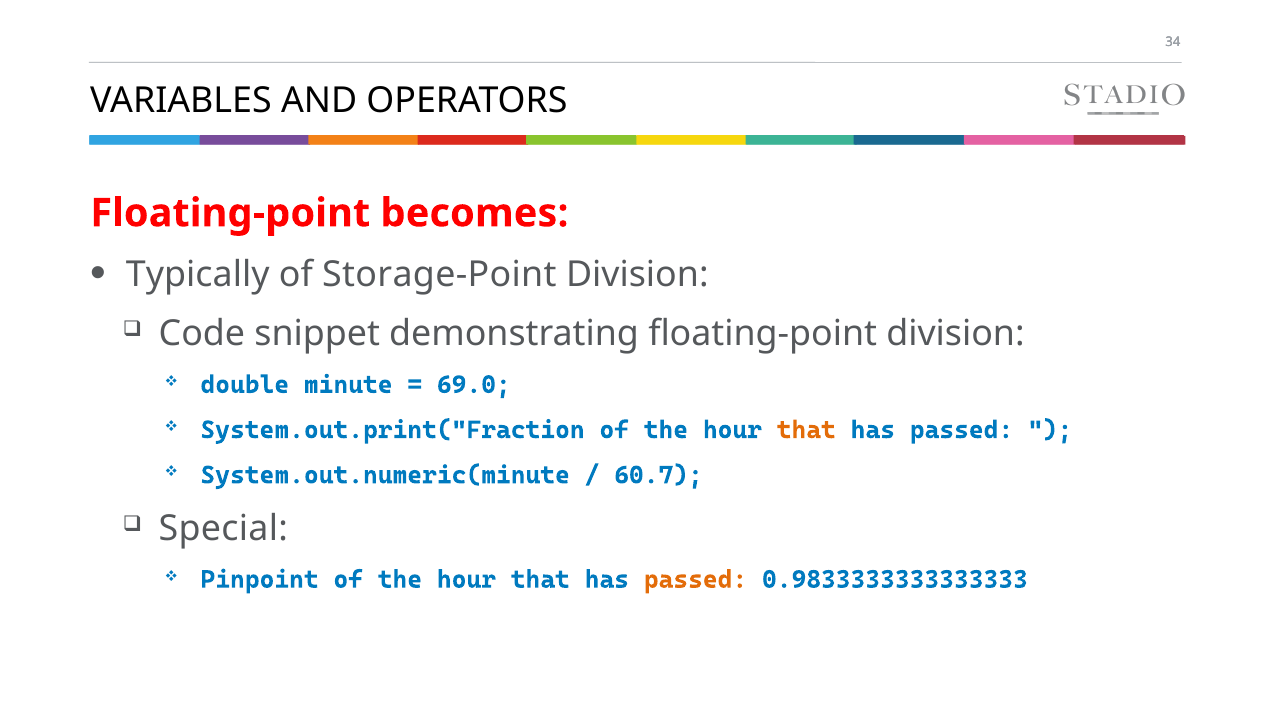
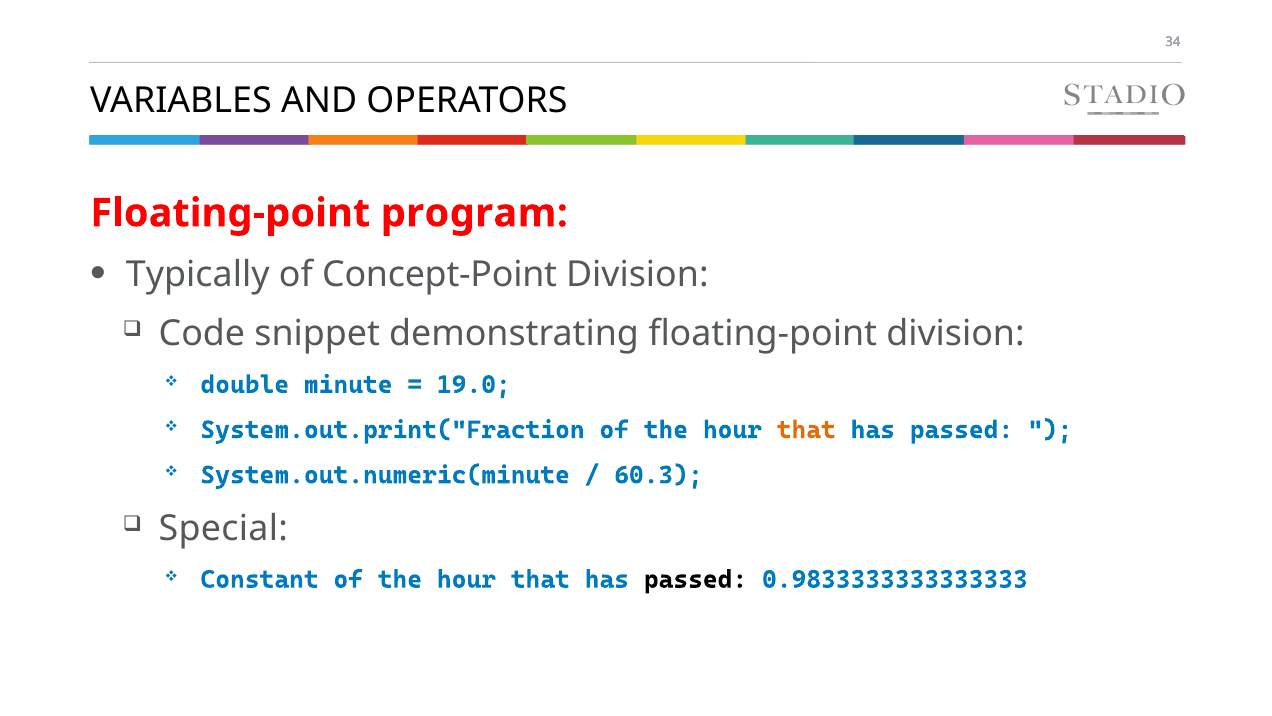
becomes: becomes -> program
Storage-Point: Storage-Point -> Concept-Point
69.0: 69.0 -> 19.0
60.7: 60.7 -> 60.3
Pinpoint: Pinpoint -> Constant
passed at (695, 579) colour: orange -> black
